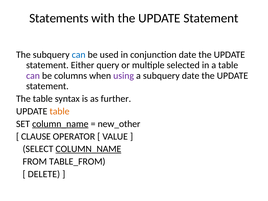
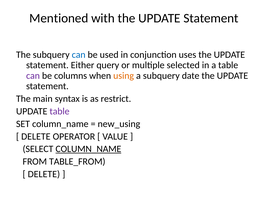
Statements: Statements -> Mentioned
conjunction date: date -> uses
using colour: purple -> orange
The table: table -> main
further: further -> restrict
table at (60, 111) colour: orange -> purple
column_name at (60, 124) underline: present -> none
new_other: new_other -> new_using
CLAUSE at (36, 136): CLAUSE -> DELETE
